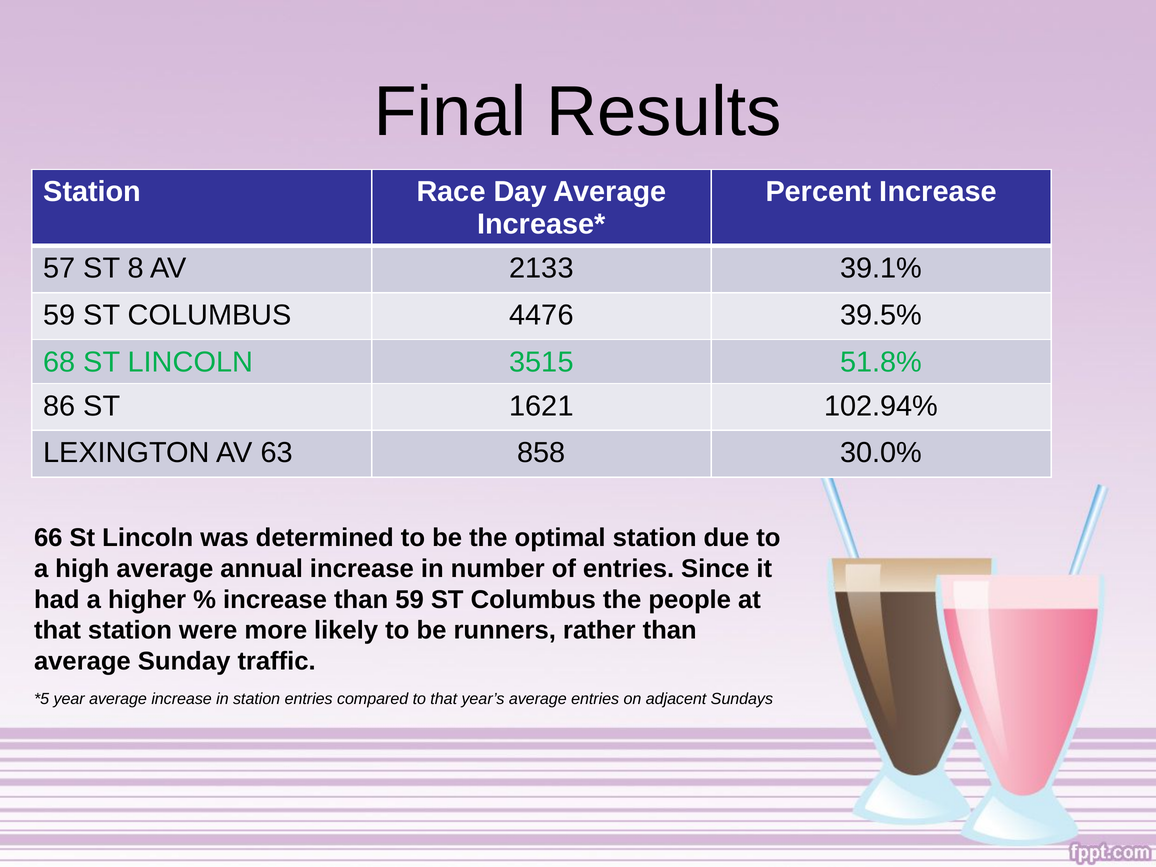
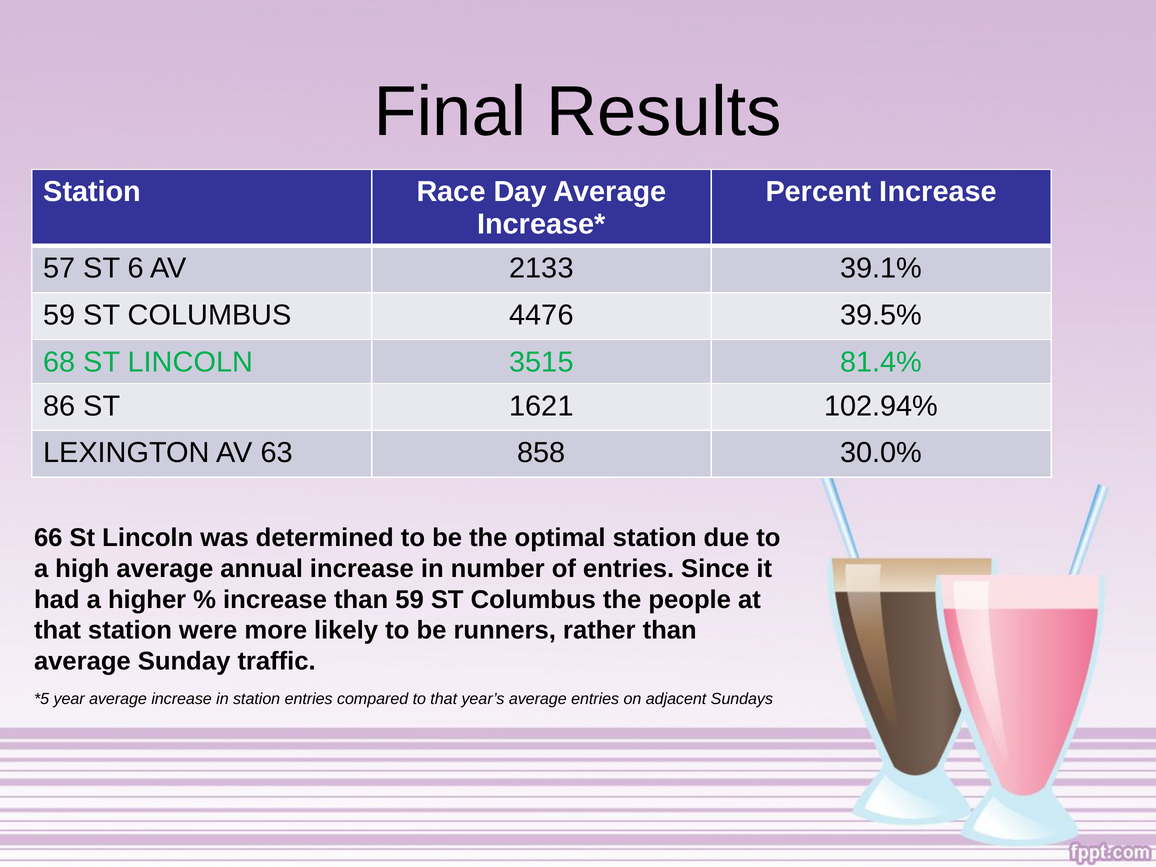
8: 8 -> 6
51.8%: 51.8% -> 81.4%
